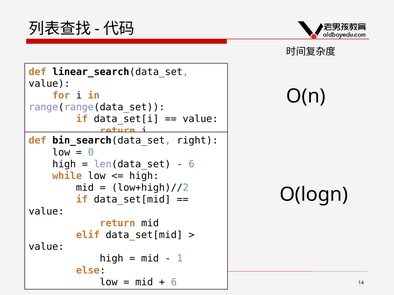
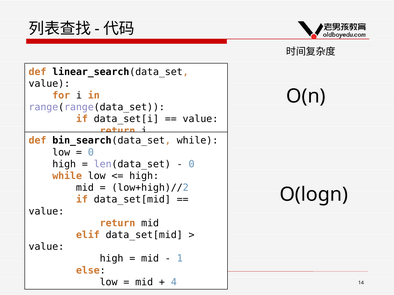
right at (197, 141): right -> while
6 at (192, 164): 6 -> 0
6 at (174, 283): 6 -> 4
